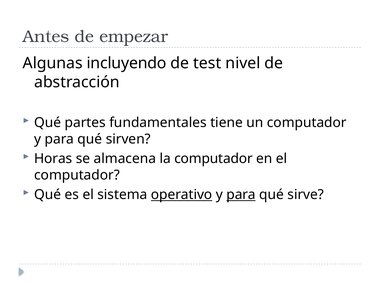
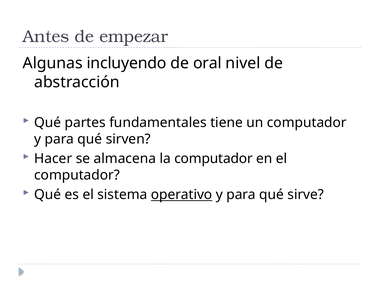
test: test -> oral
Horas: Horas -> Hacer
para at (241, 195) underline: present -> none
